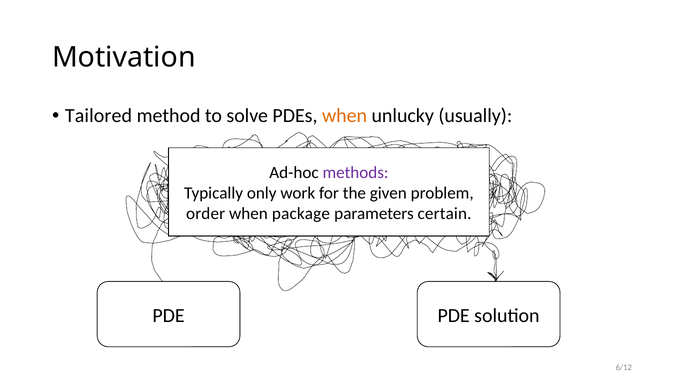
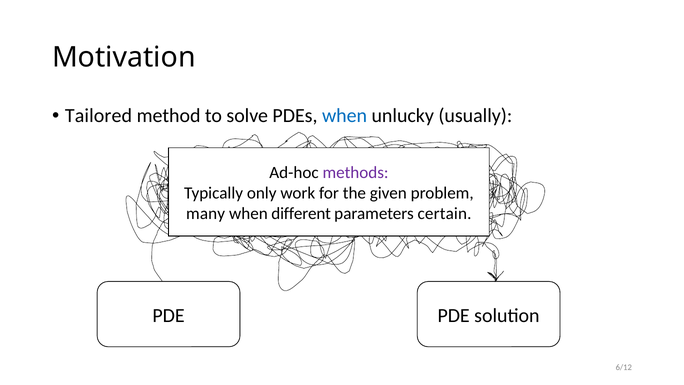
when at (345, 116) colour: orange -> blue
order: order -> many
package: package -> different
